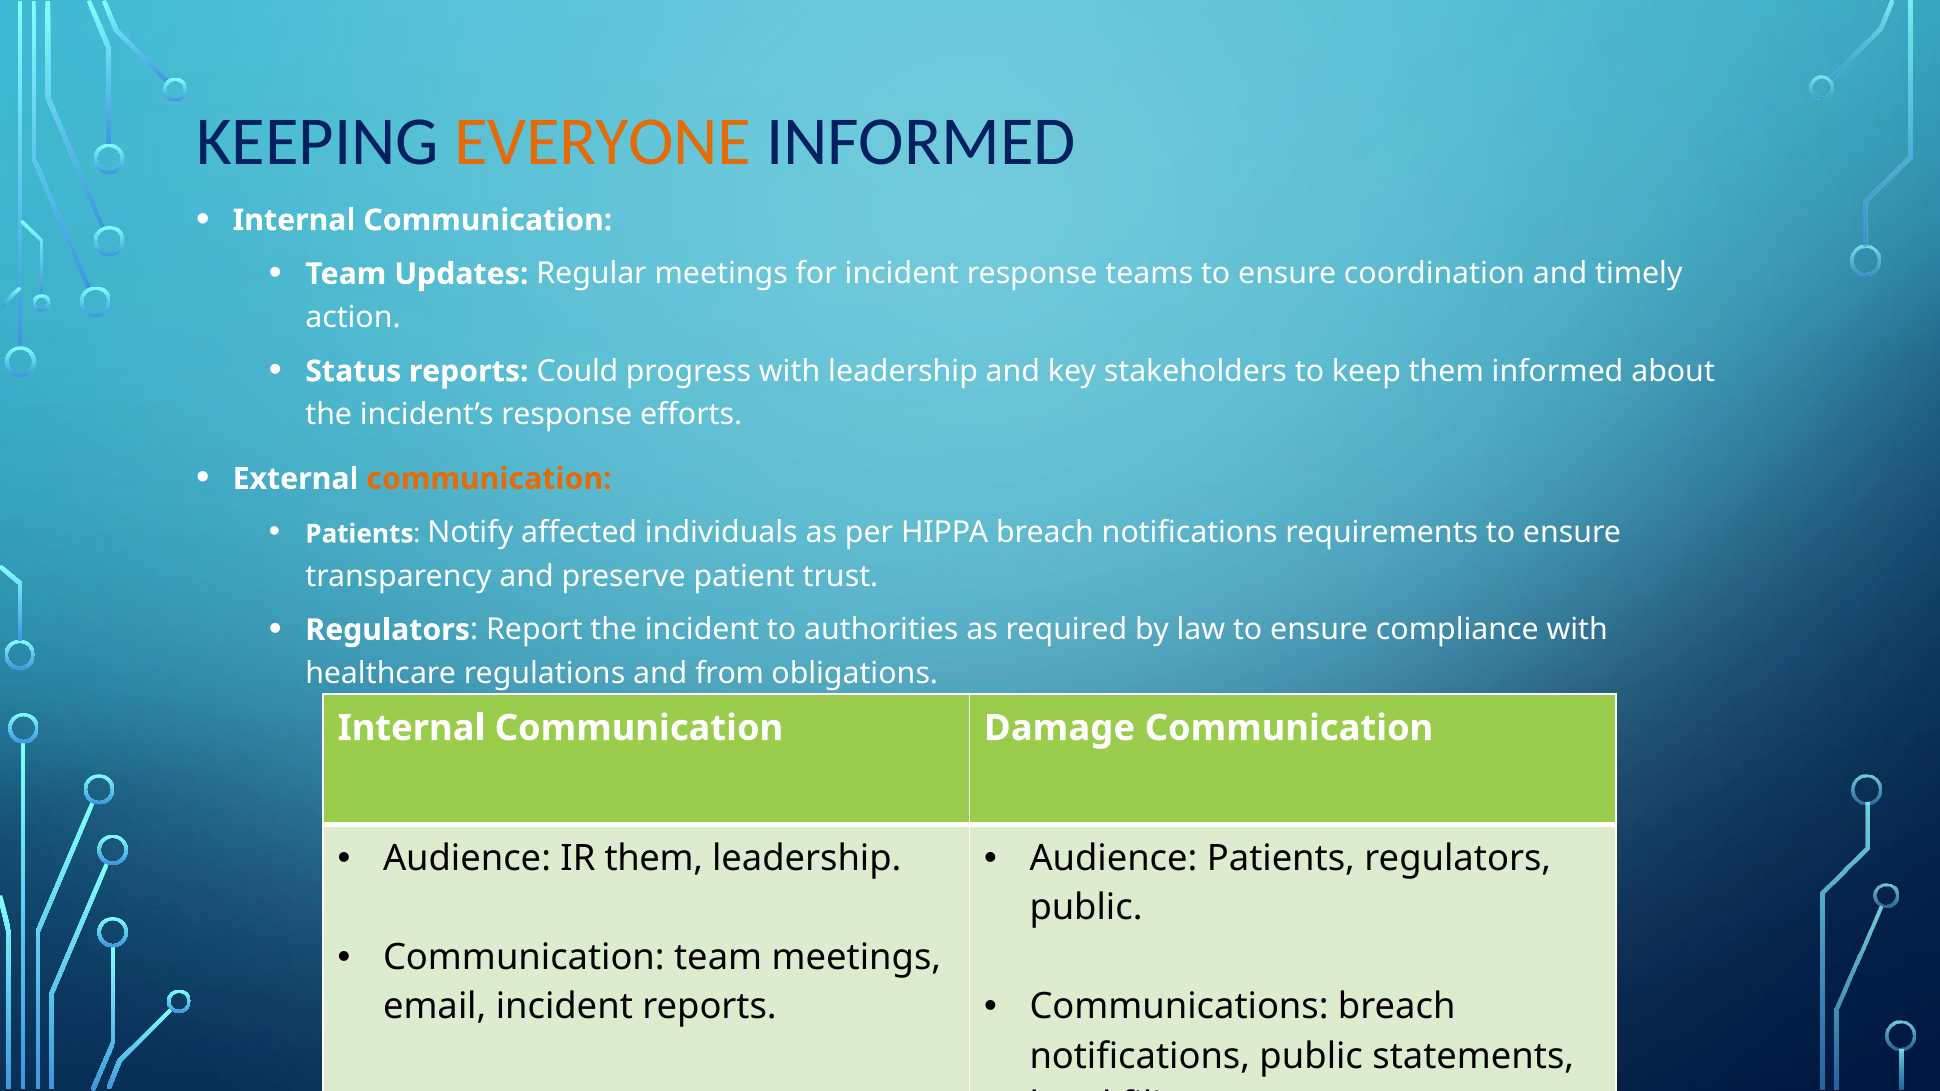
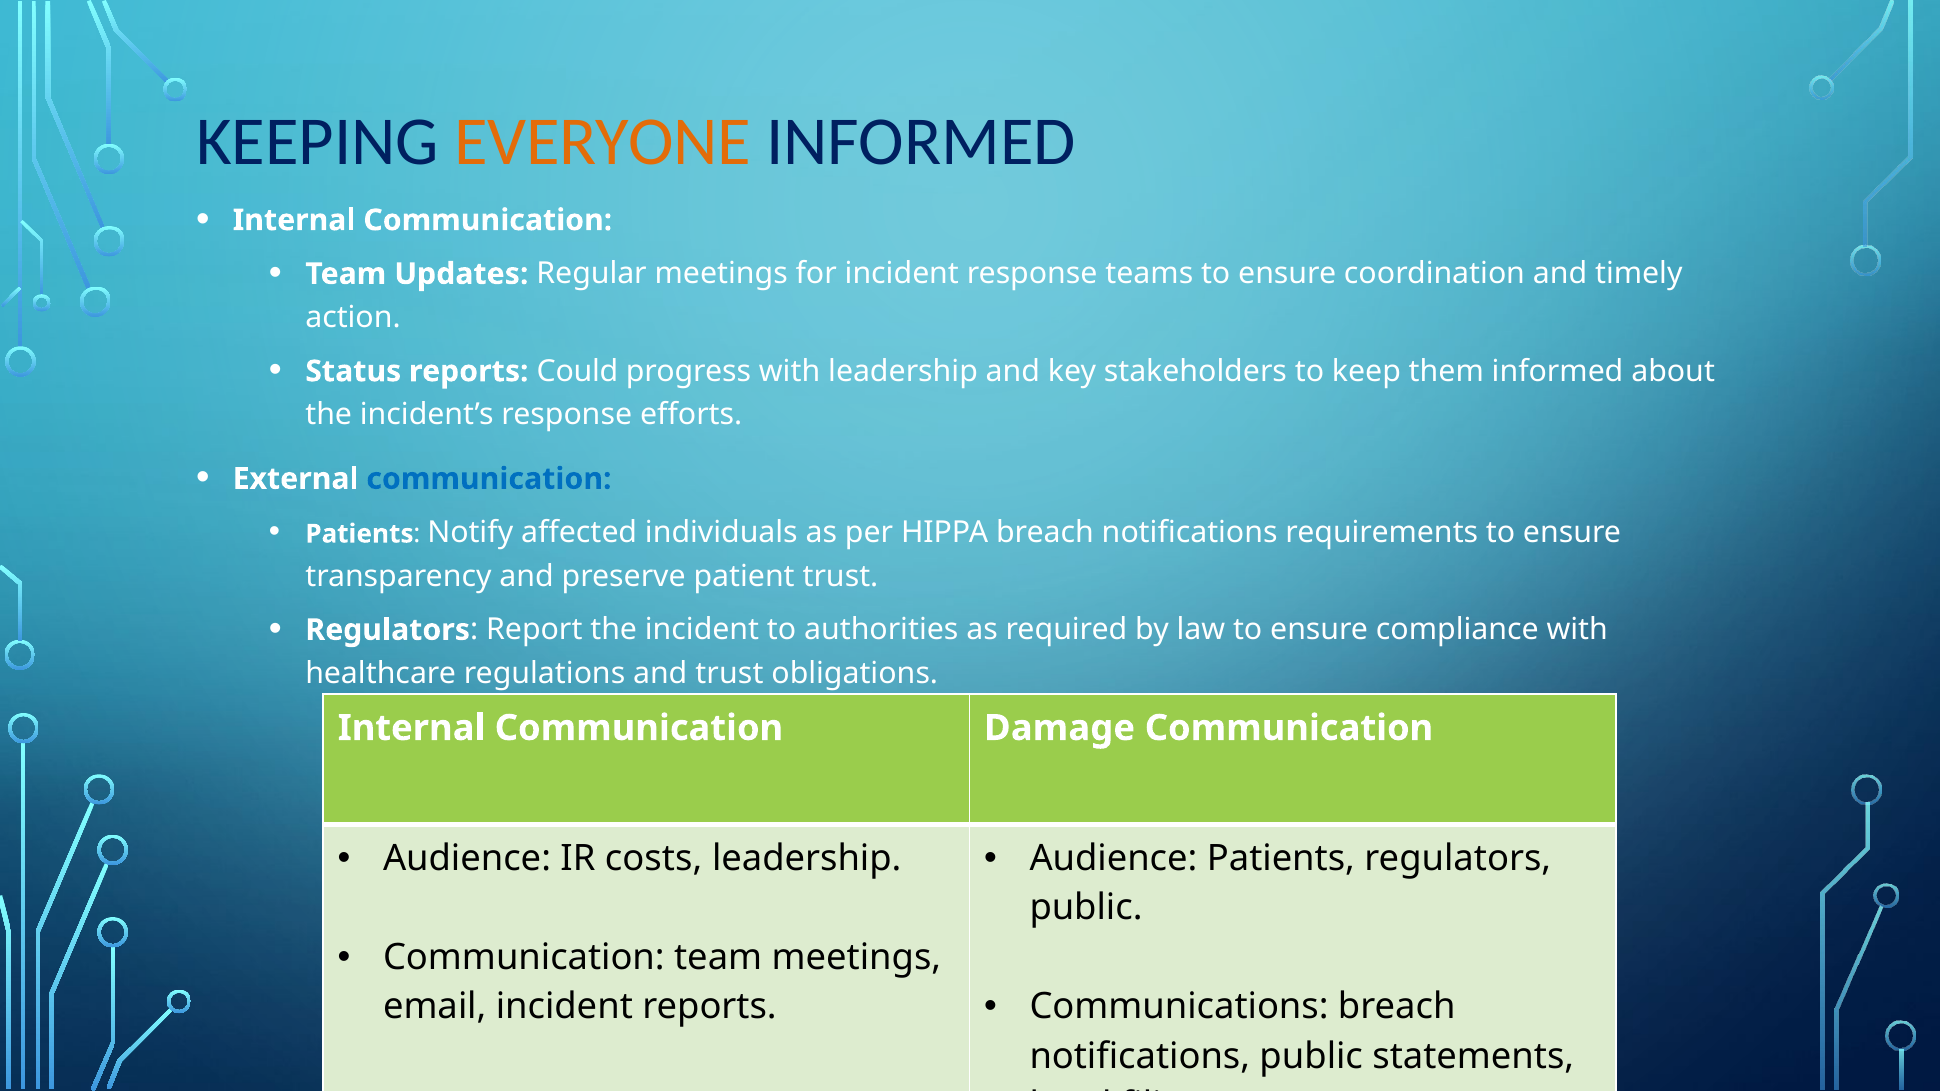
communication at (489, 479) colour: orange -> blue
and from: from -> trust
IR them: them -> costs
